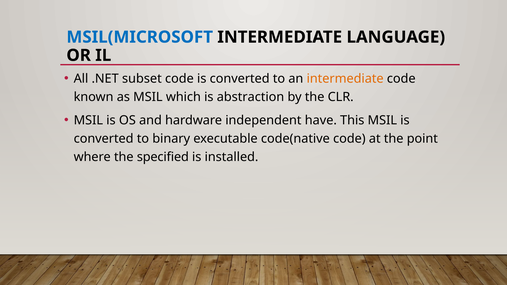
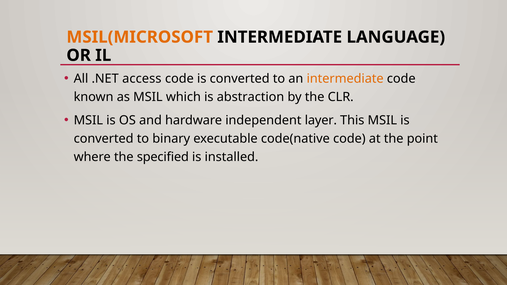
MSIL(MICROSOFT colour: blue -> orange
subset: subset -> access
have: have -> layer
